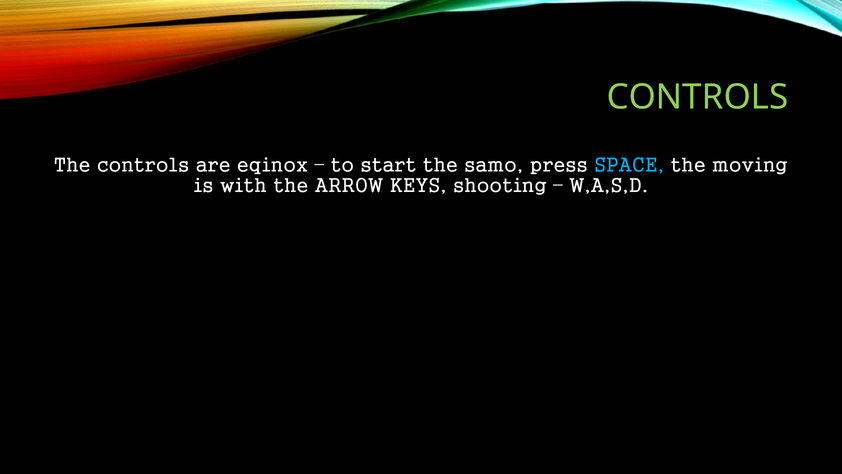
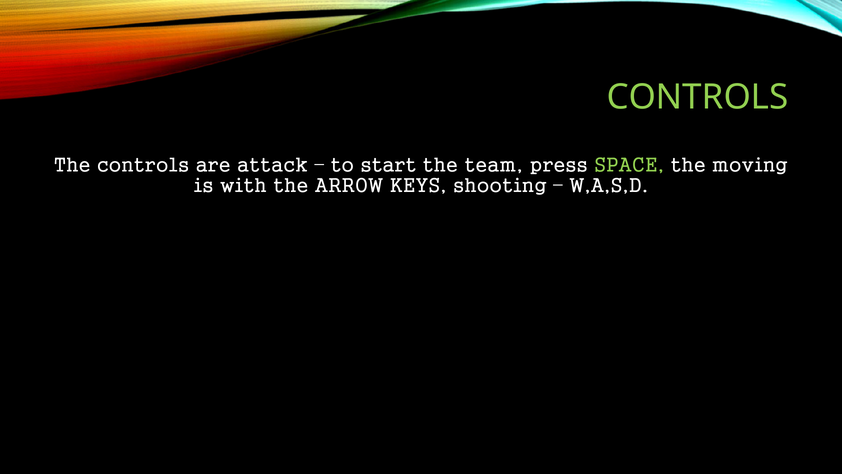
eqinox: eqinox -> attack
samo: samo -> team
SPACE colour: light blue -> light green
